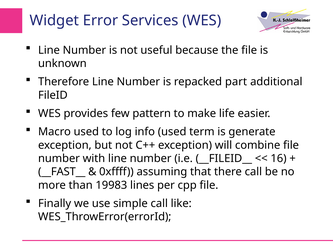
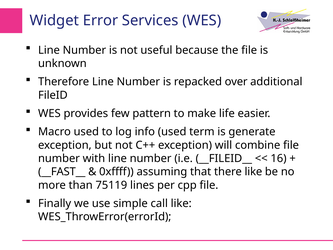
part: part -> over
there call: call -> like
19983: 19983 -> 75119
